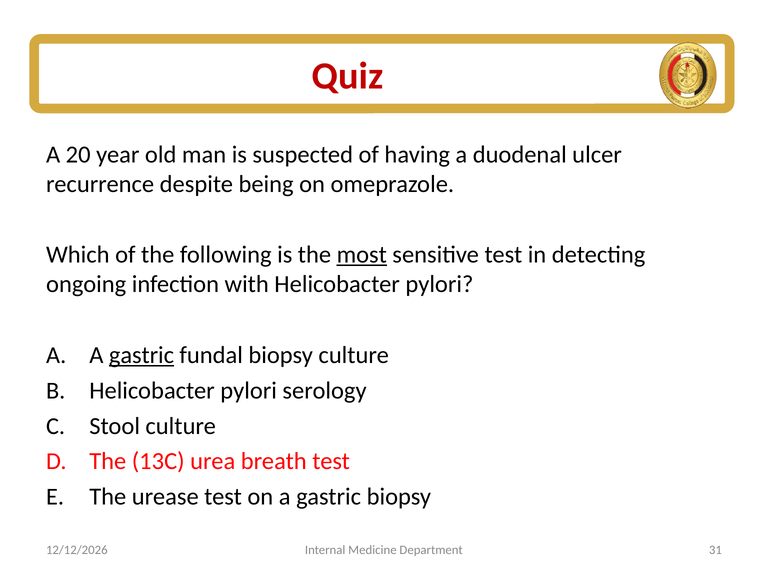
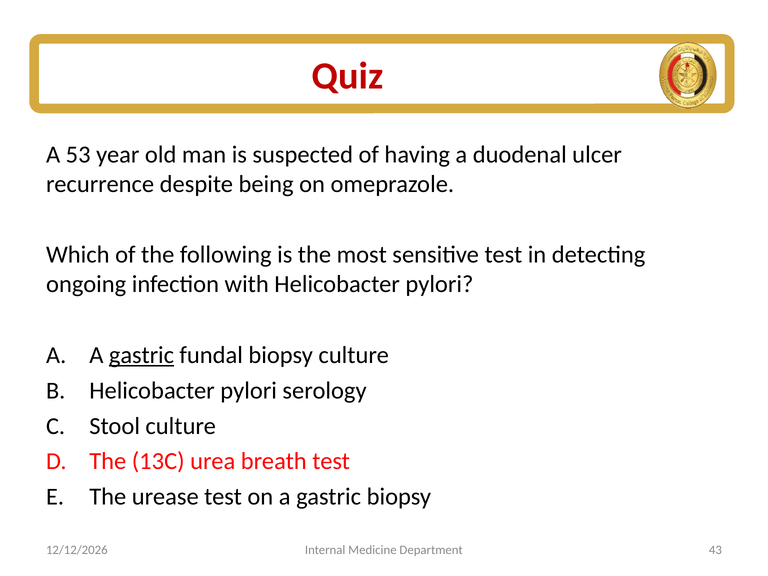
20: 20 -> 53
most underline: present -> none
31: 31 -> 43
